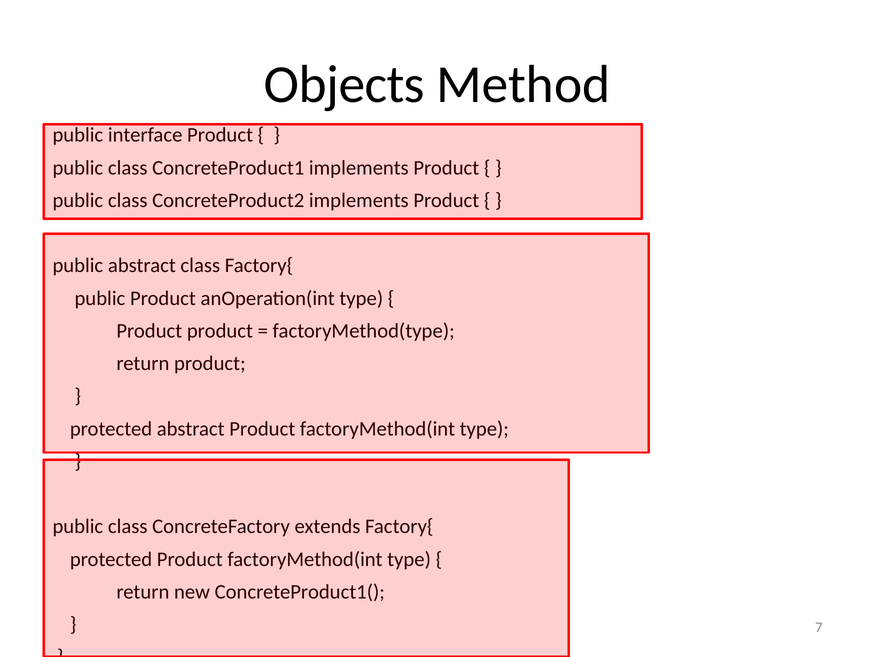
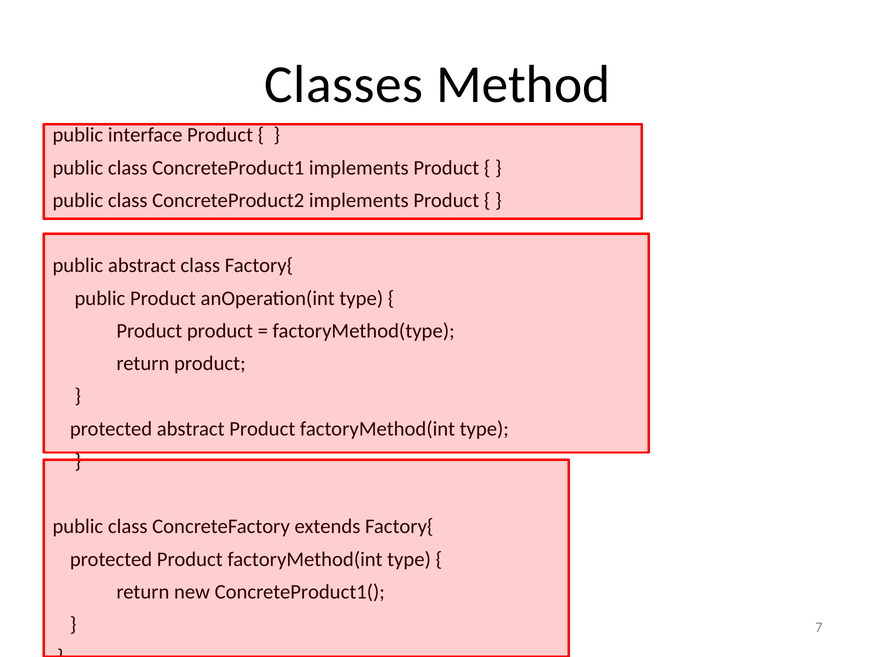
Objects: Objects -> Classes
